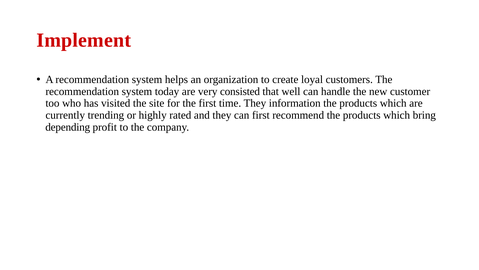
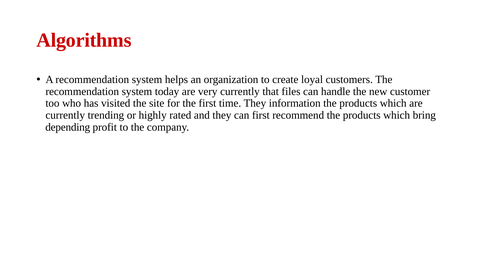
Implement: Implement -> Algorithms
very consisted: consisted -> currently
well: well -> files
